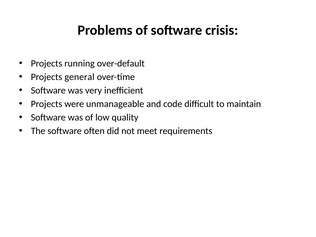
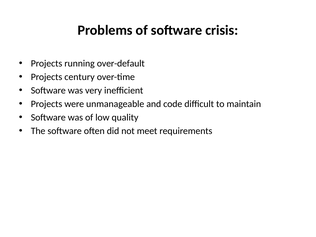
general: general -> century
